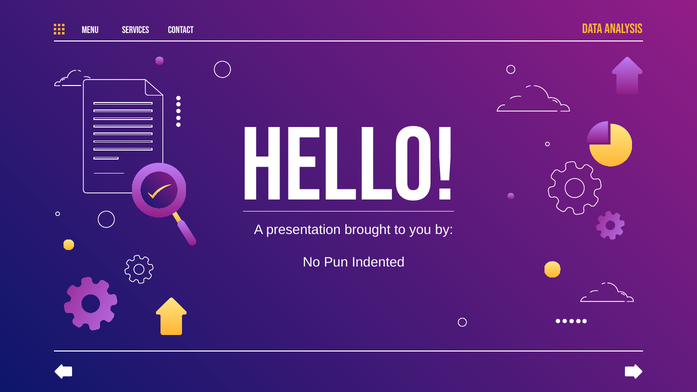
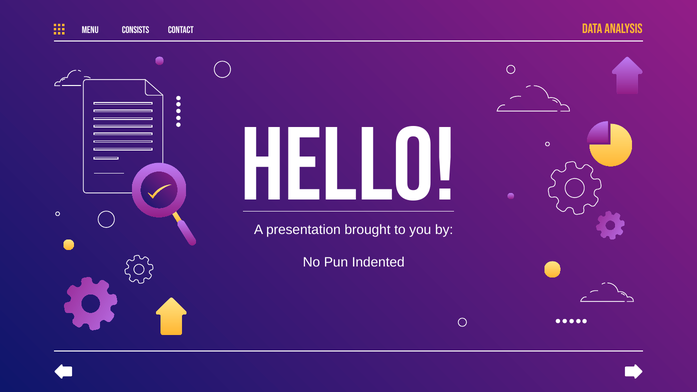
SERVICES: SERVICES -> CONSISTS
